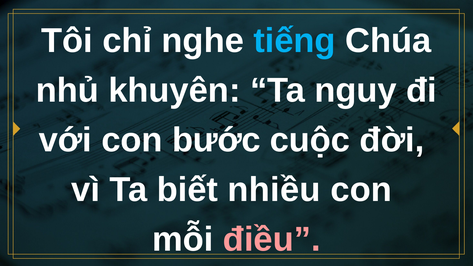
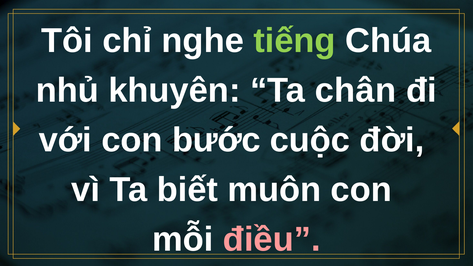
tiếng colour: light blue -> light green
nguy: nguy -> chân
nhiều: nhiều -> muôn
